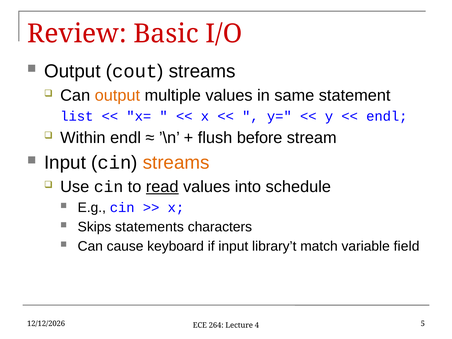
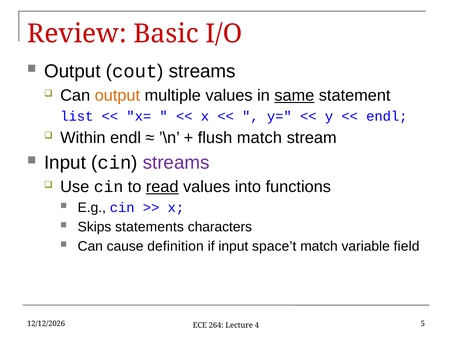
same underline: none -> present
flush before: before -> match
streams at (176, 163) colour: orange -> purple
schedule: schedule -> functions
keyboard: keyboard -> definition
library’t: library’t -> space’t
